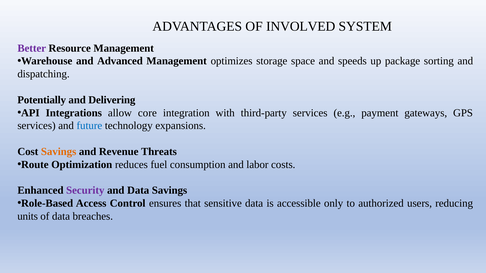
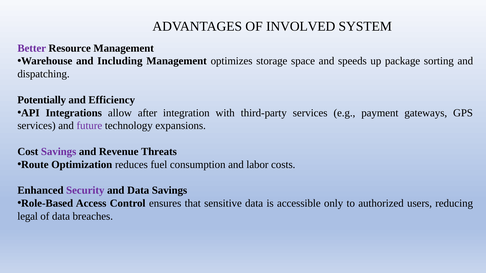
Advanced: Advanced -> Including
Delivering: Delivering -> Efficiency
core: core -> after
future colour: blue -> purple
Savings at (59, 152) colour: orange -> purple
units: units -> legal
